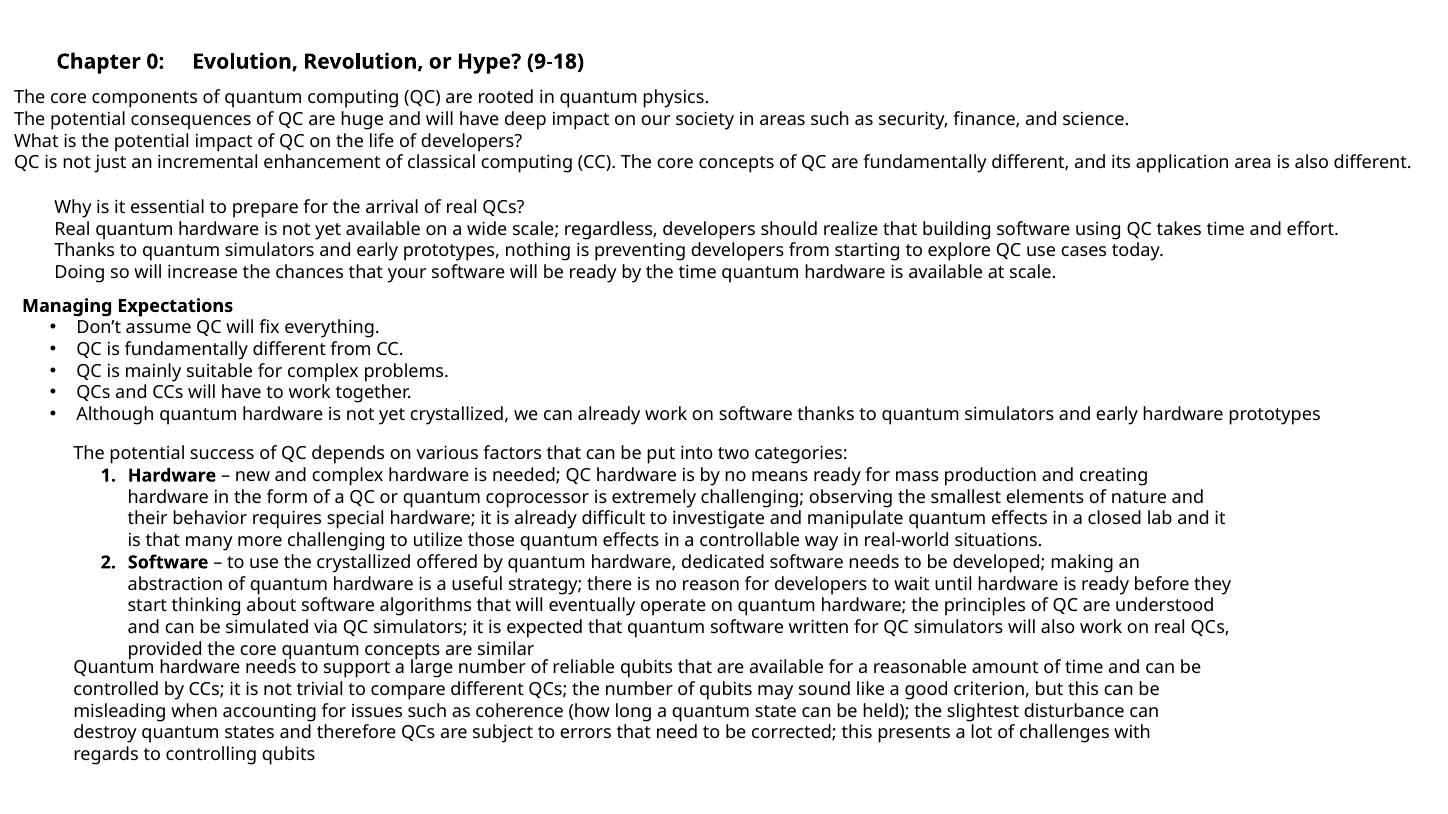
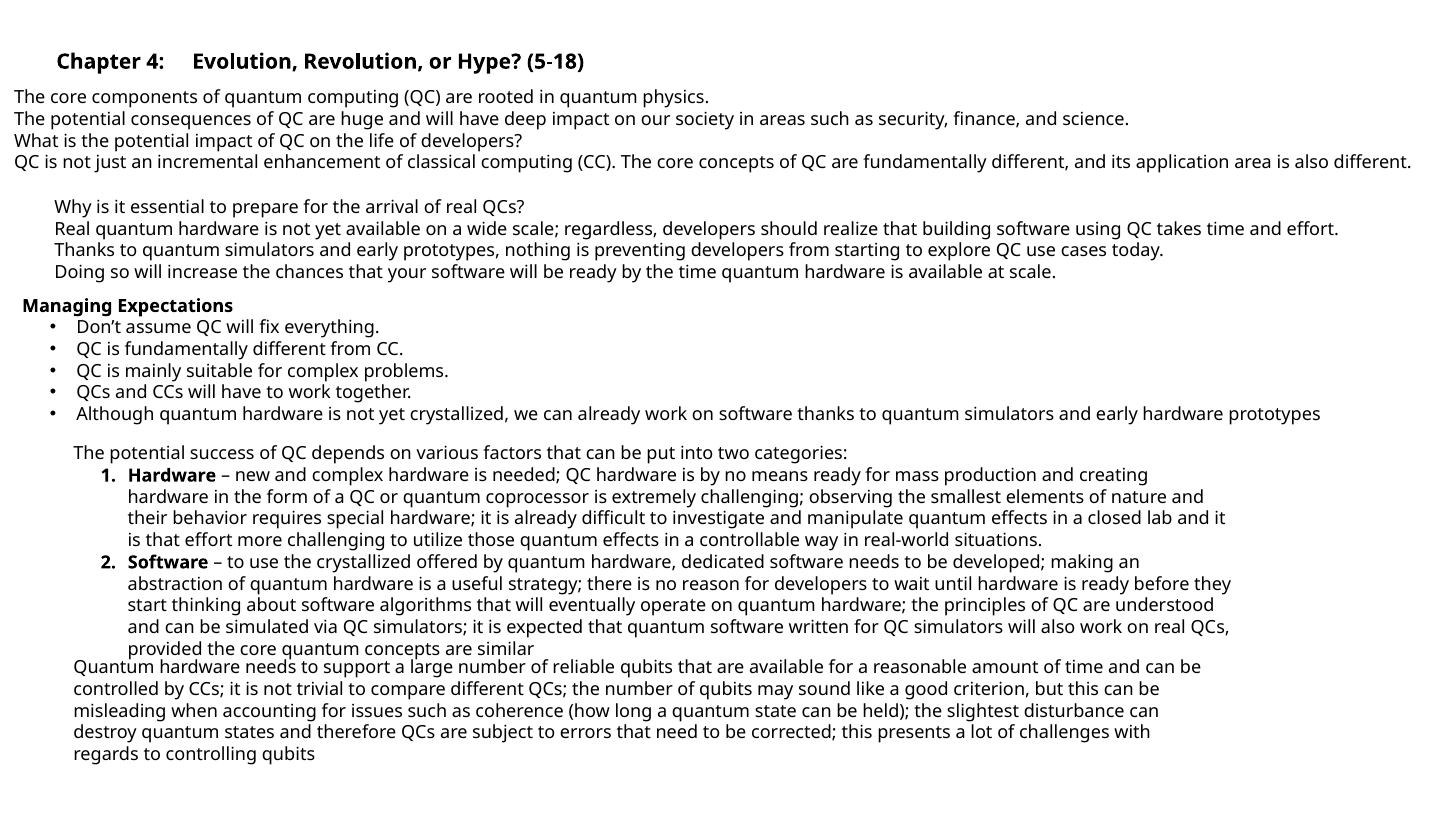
0: 0 -> 4
9-18: 9-18 -> 5-18
that many: many -> effort
